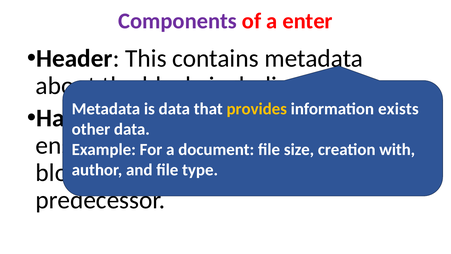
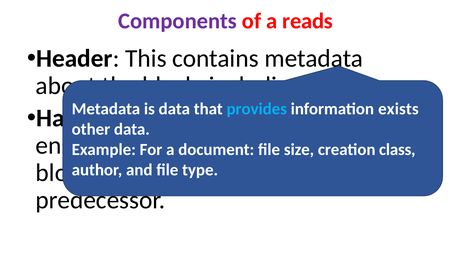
enter: enter -> reads
provides colour: yellow -> light blue
with: with -> class
